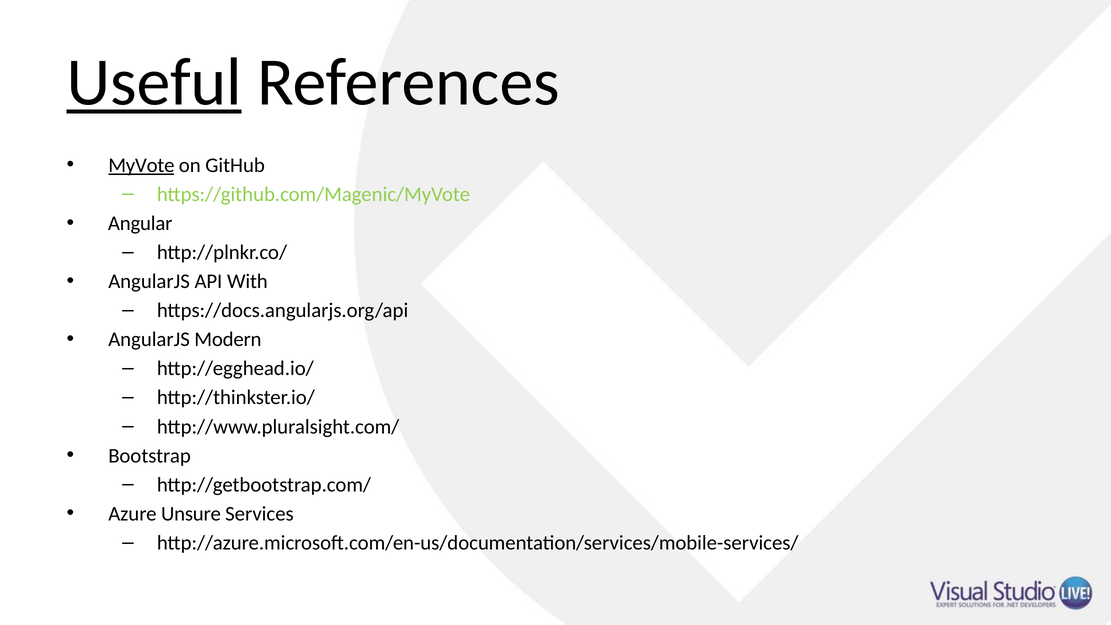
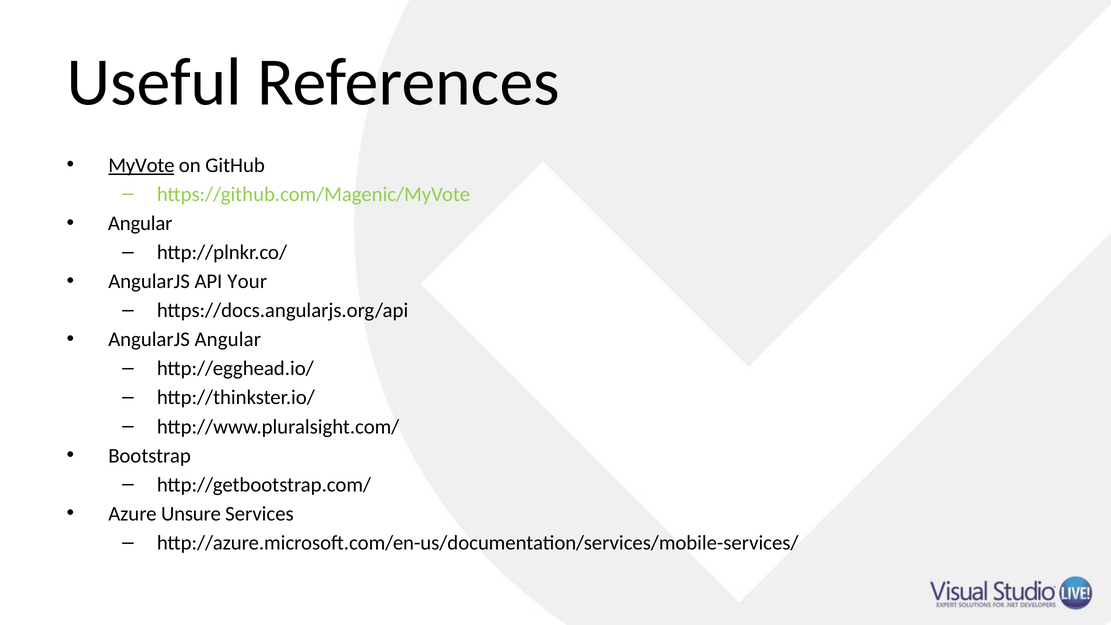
Useful underline: present -> none
With: With -> Your
AngularJS Modern: Modern -> Angular
